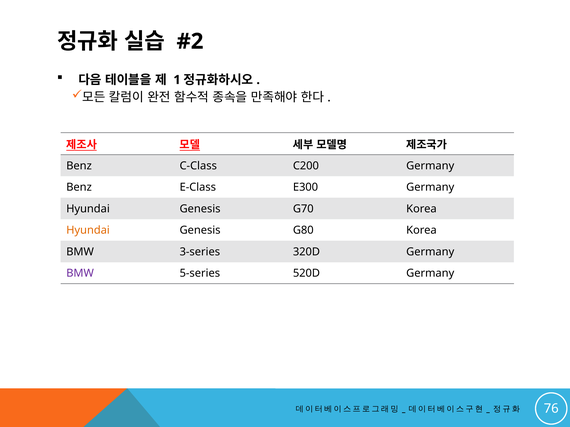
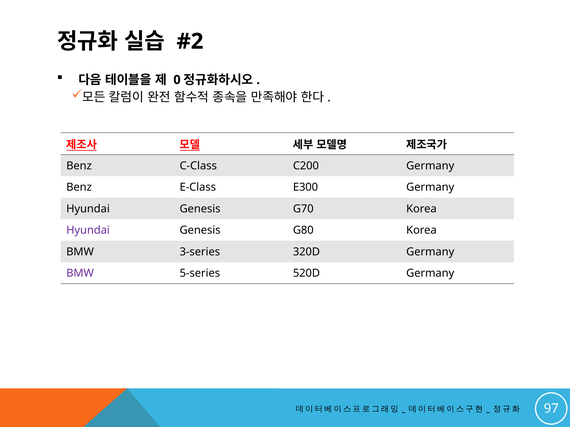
1: 1 -> 0
Hyundai at (88, 231) colour: orange -> purple
76: 76 -> 97
